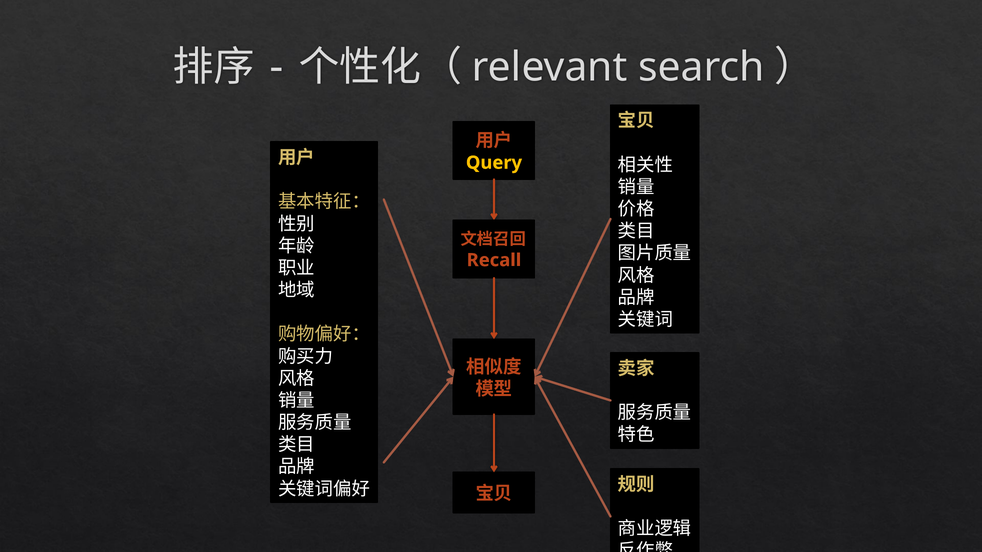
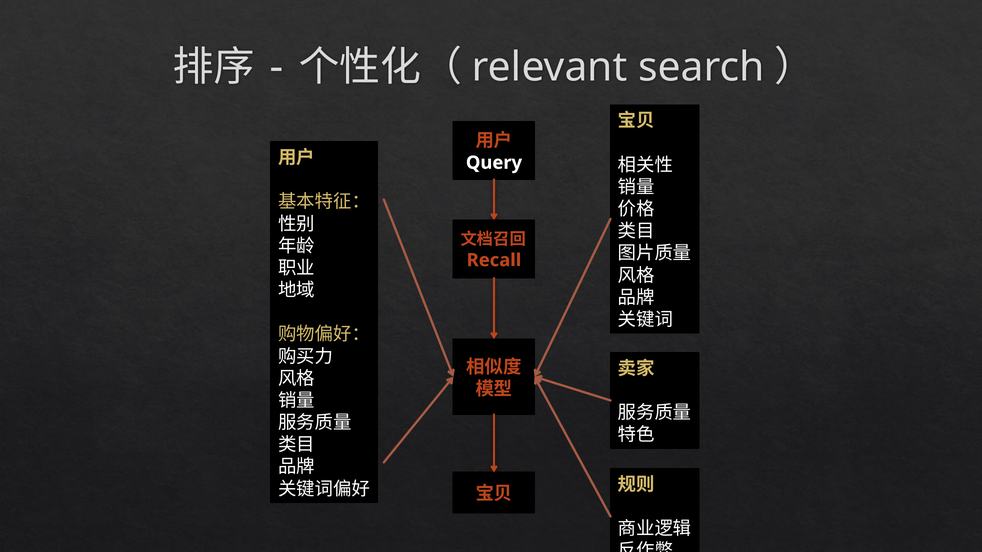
Query colour: yellow -> white
